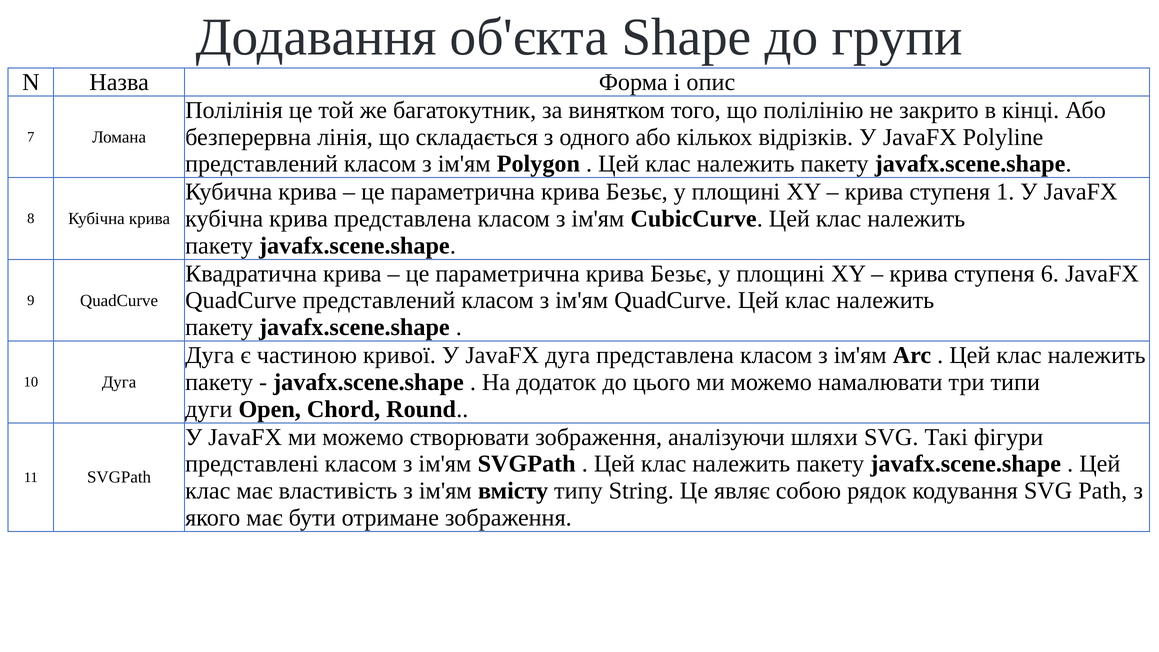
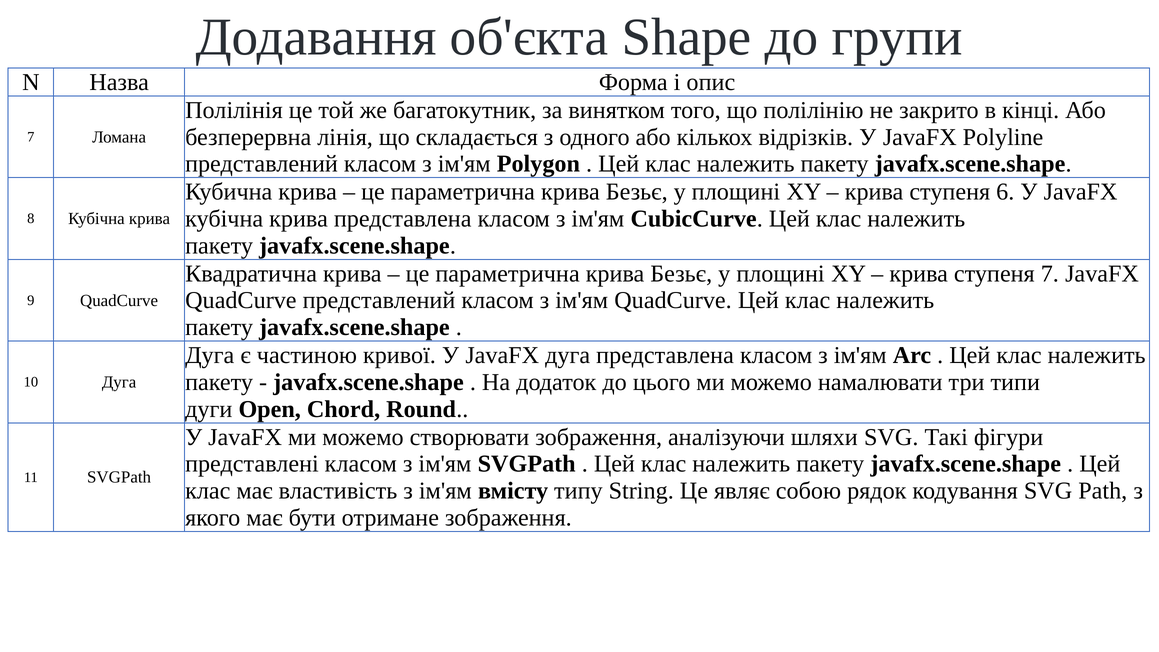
1: 1 -> 6
ступеня 6: 6 -> 7
